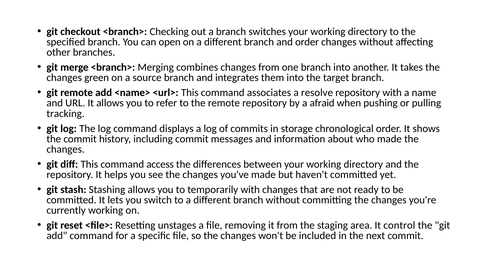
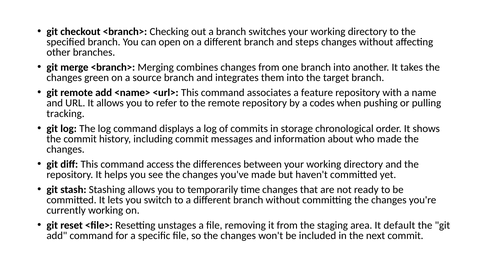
and order: order -> steps
resolve: resolve -> feature
afraid: afraid -> codes
temporarily with: with -> time
control: control -> default
